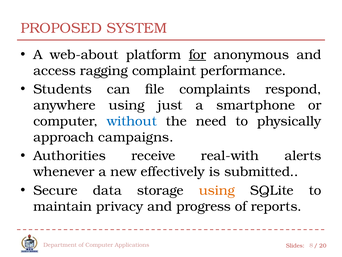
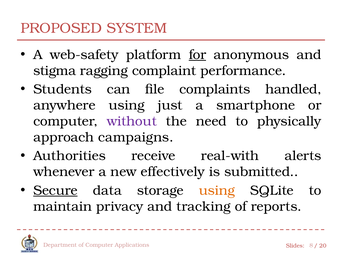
web-about: web-about -> web-safety
access: access -> stigma
respond: respond -> handled
without colour: blue -> purple
Secure underline: none -> present
progress: progress -> tracking
